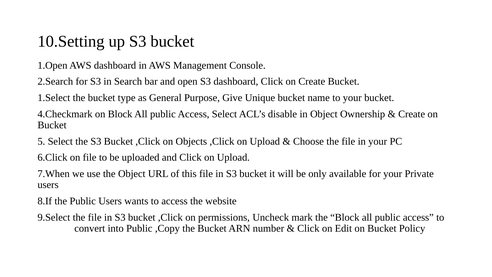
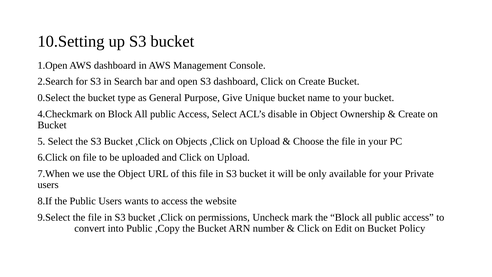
1.Select: 1.Select -> 0.Select
